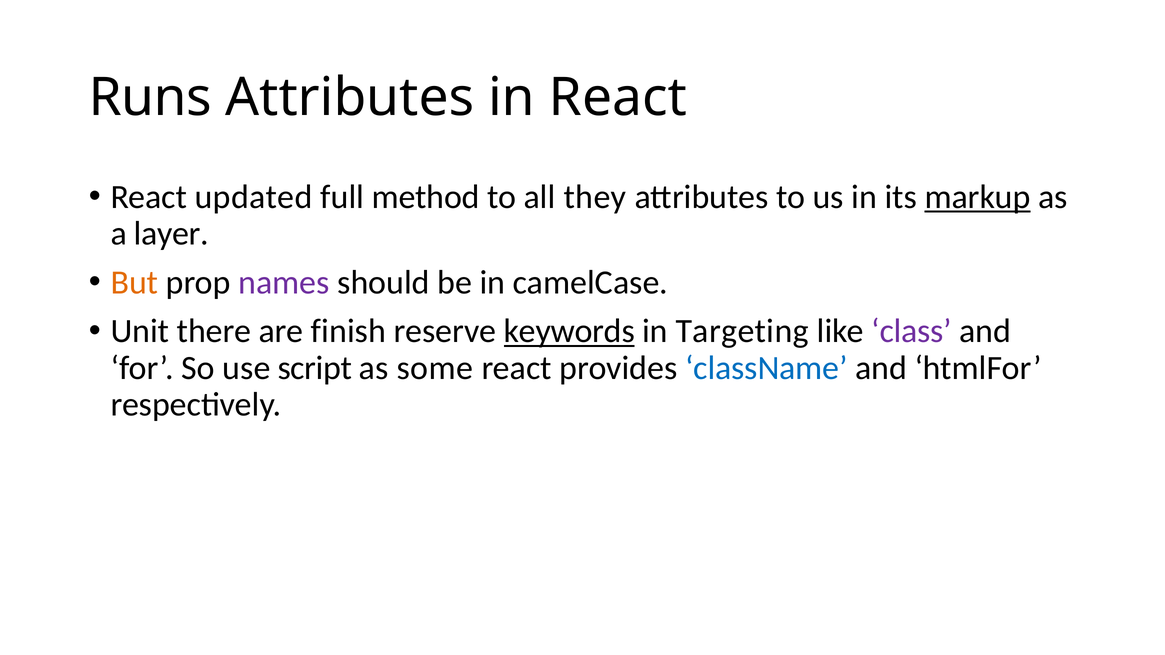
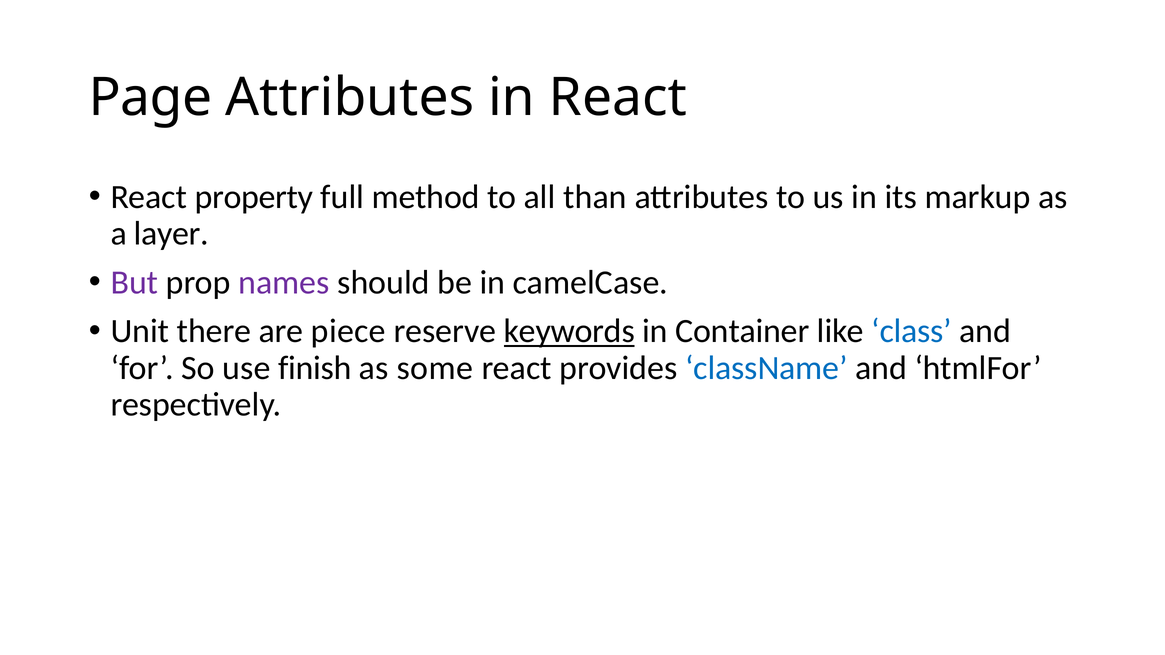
Runs: Runs -> Page
updated: updated -> property
they: they -> than
markup underline: present -> none
But colour: orange -> purple
finish: finish -> piece
Targeting: Targeting -> Container
class colour: purple -> blue
script: script -> finish
